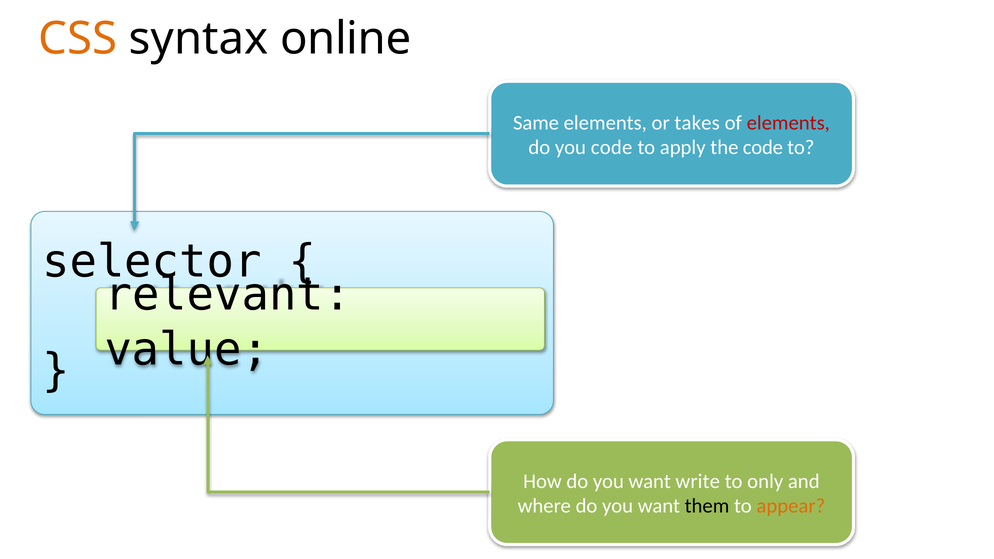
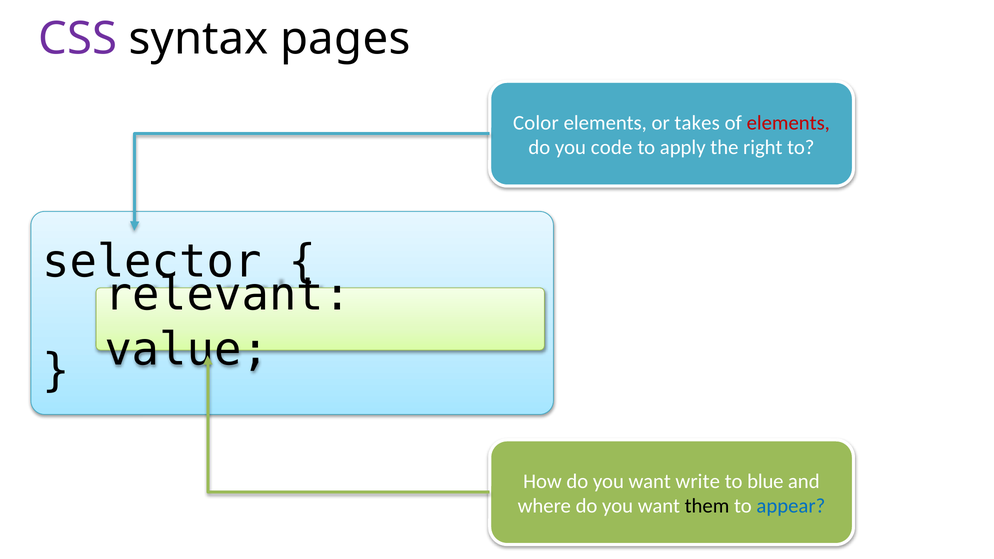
CSS colour: orange -> purple
online: online -> pages
Same: Same -> Color
the code: code -> right
only: only -> blue
appear colour: orange -> blue
